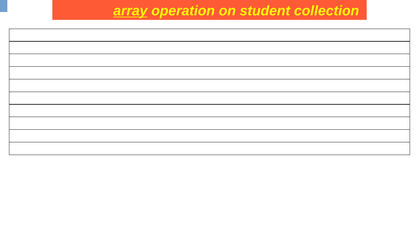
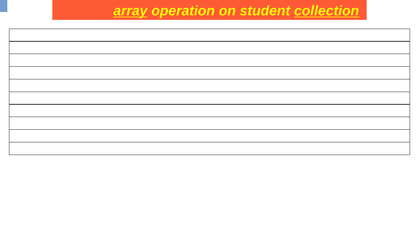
collection underline: none -> present
